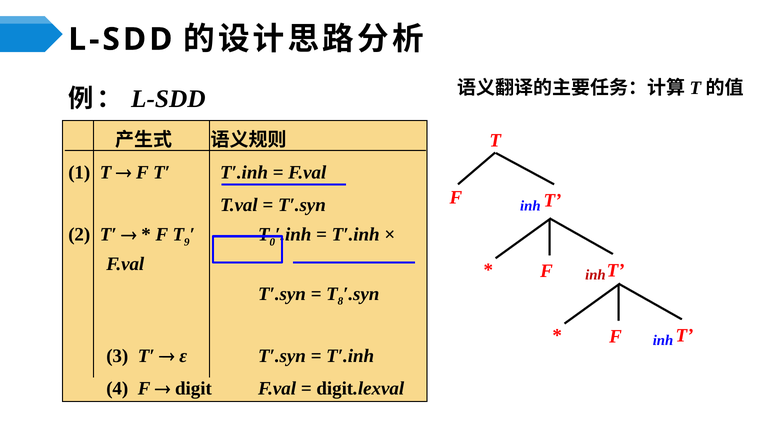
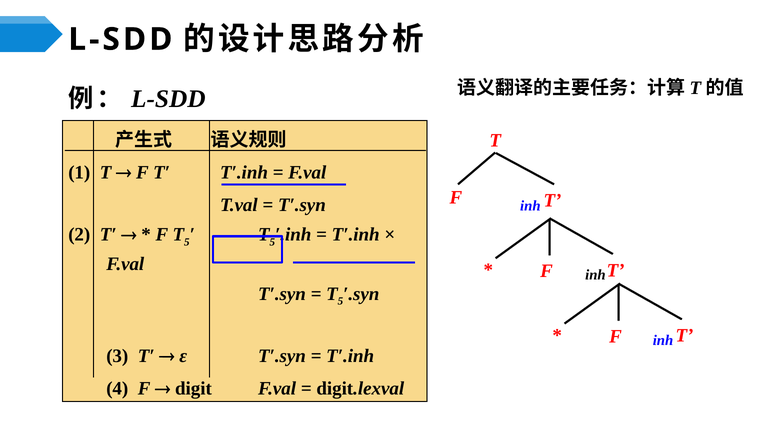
F T 9: 9 -> 5
0 at (272, 242): 0 -> 5
inh at (595, 275) colour: red -> black
8 at (340, 301): 8 -> 5
